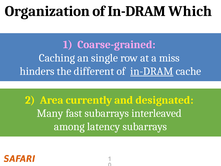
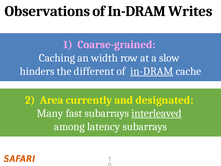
Organization: Organization -> Observations
Which: Which -> Writes
single: single -> width
miss: miss -> slow
interleaved underline: none -> present
